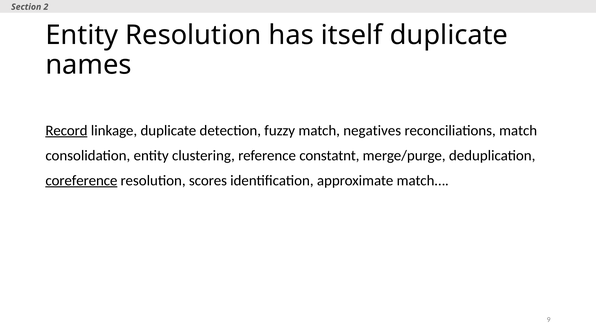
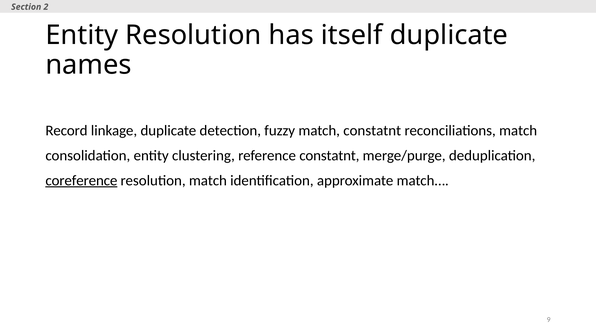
Record underline: present -> none
match negatives: negatives -> constatnt
resolution scores: scores -> match
